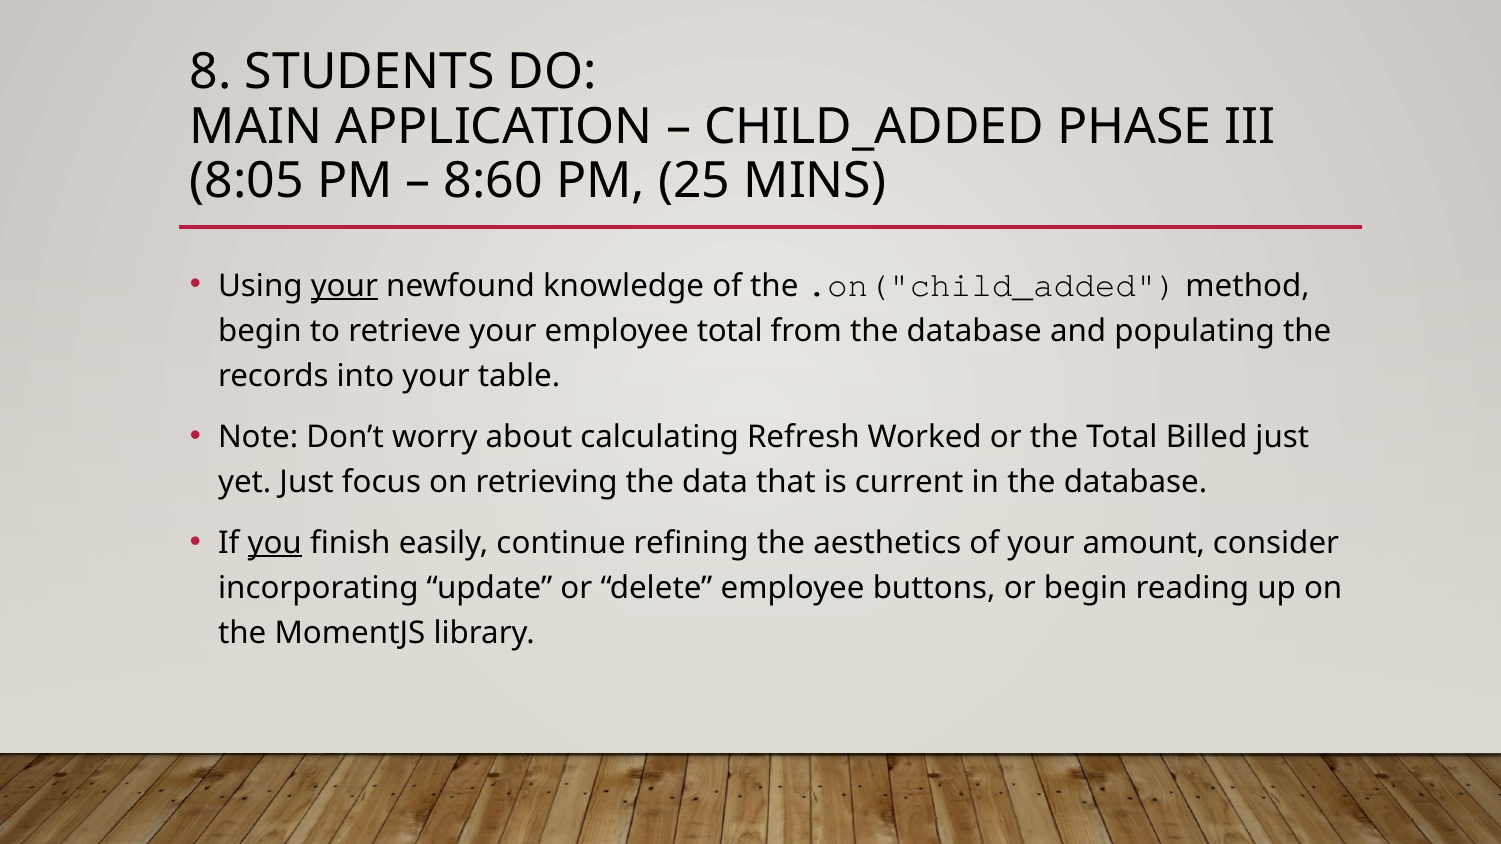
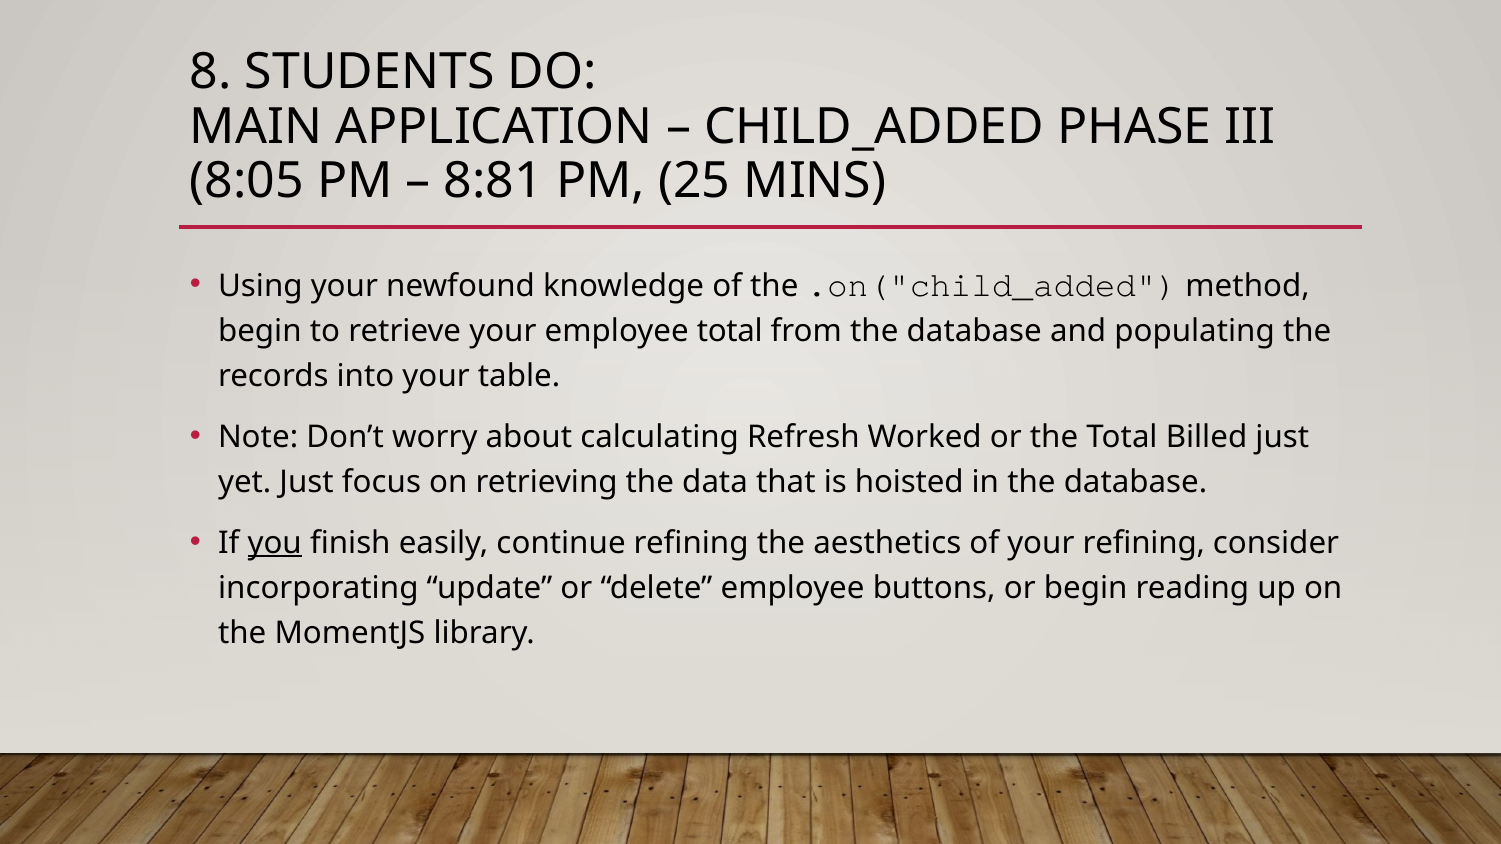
8:60: 8:60 -> 8:81
your at (344, 286) underline: present -> none
current: current -> hoisted
your amount: amount -> refining
